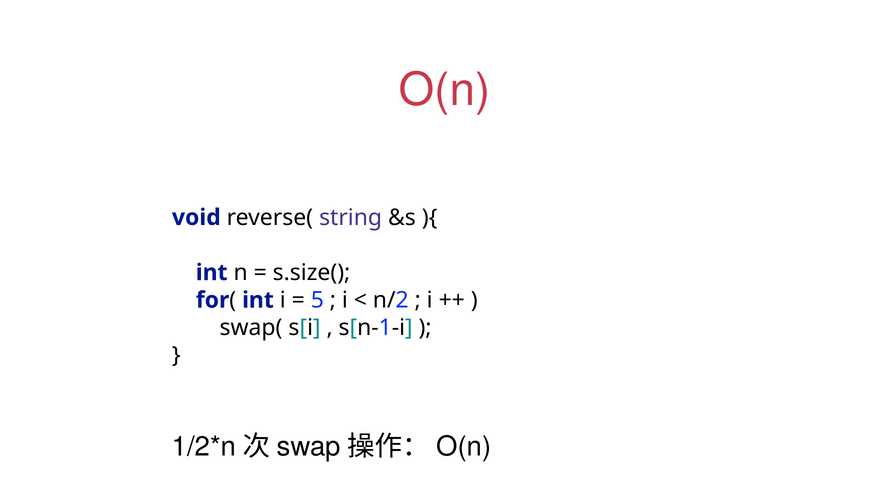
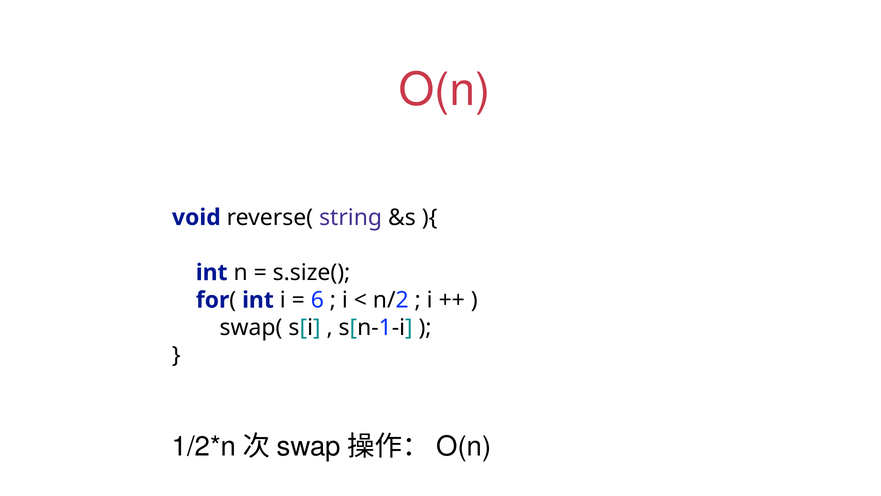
5: 5 -> 6
